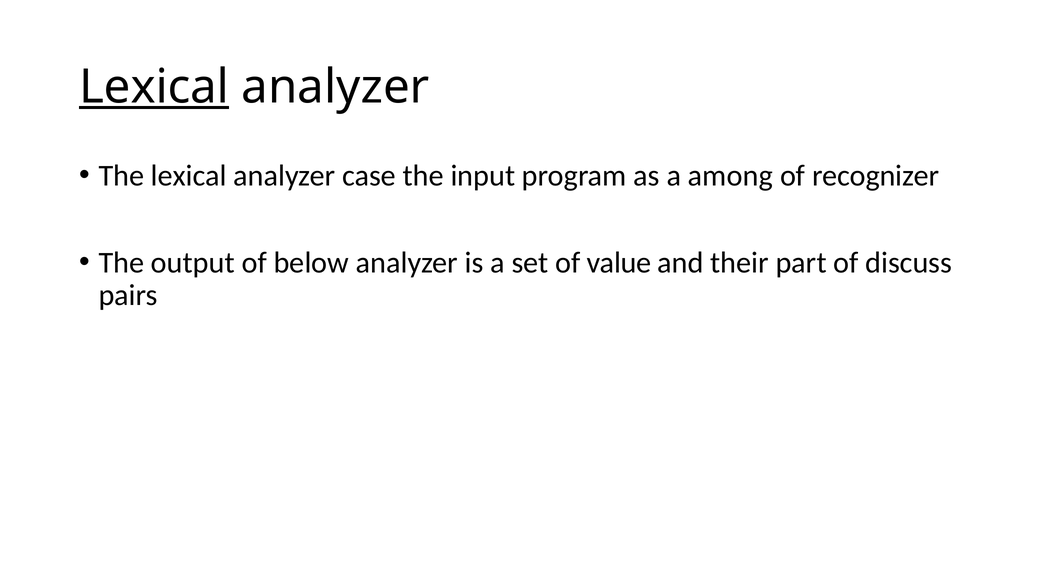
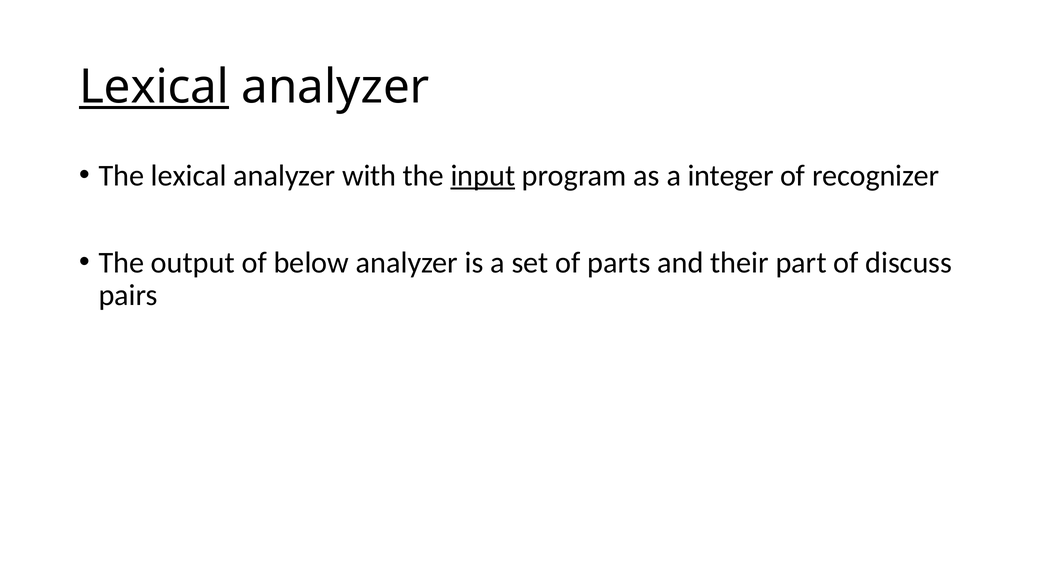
case: case -> with
input underline: none -> present
among: among -> integer
value: value -> parts
